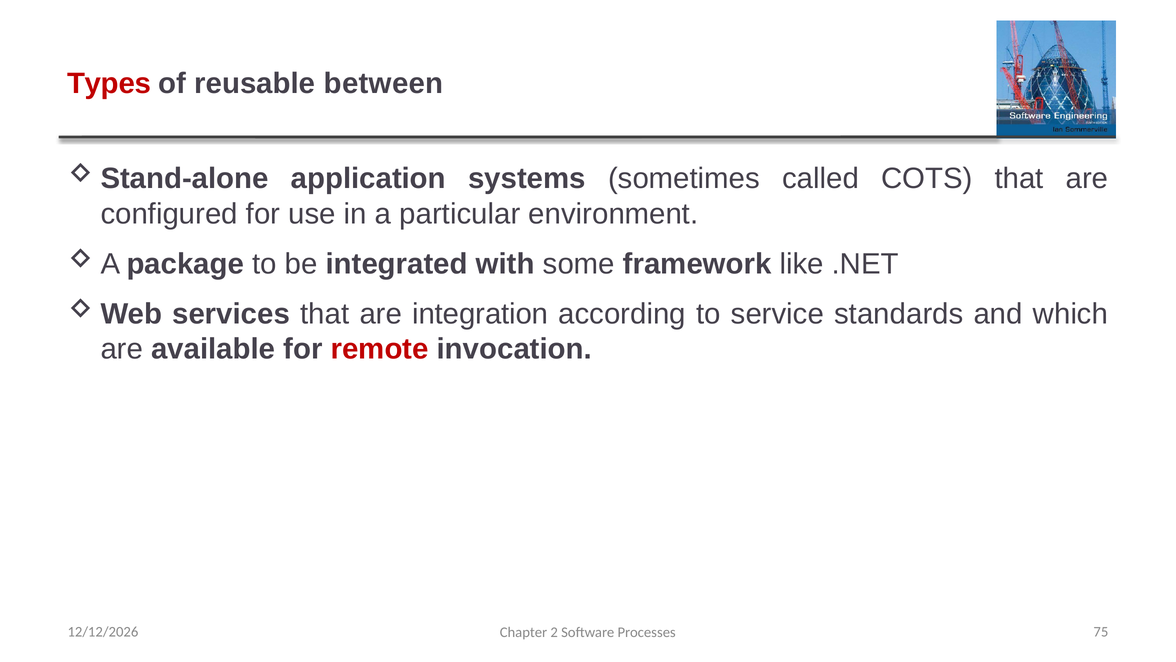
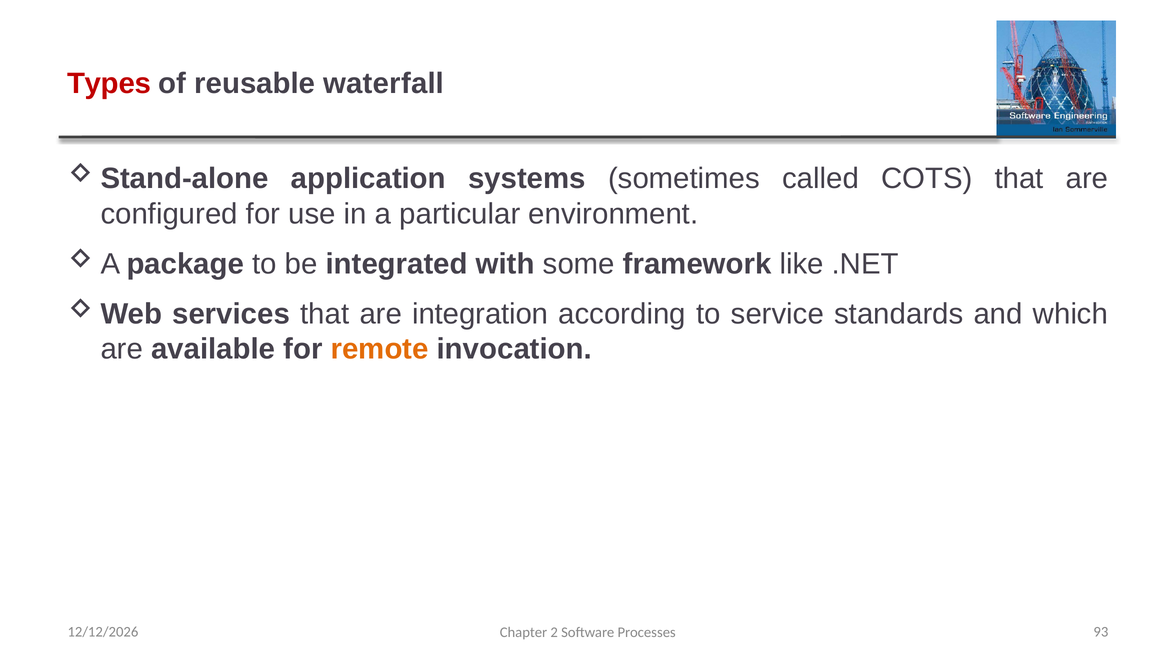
between: between -> waterfall
remote colour: red -> orange
75: 75 -> 93
